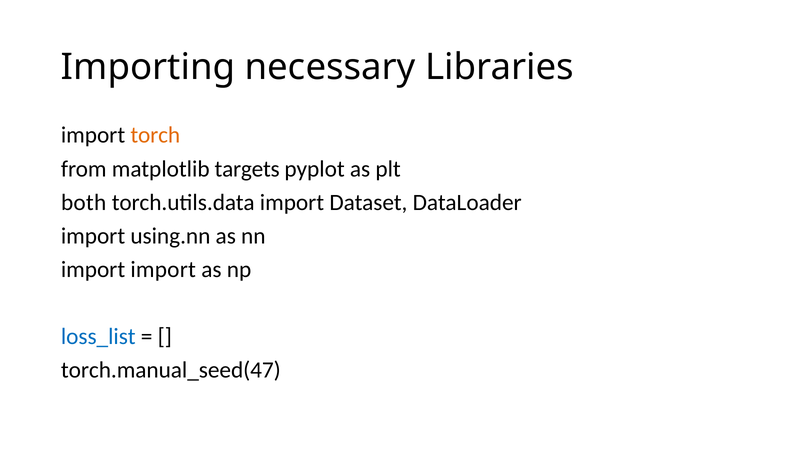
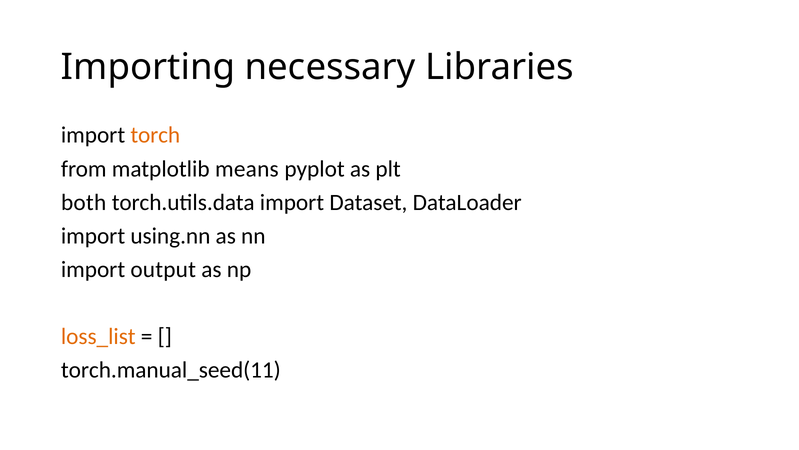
targets: targets -> means
import import: import -> output
loss_list colour: blue -> orange
torch.manual_seed(47: torch.manual_seed(47 -> torch.manual_seed(11
